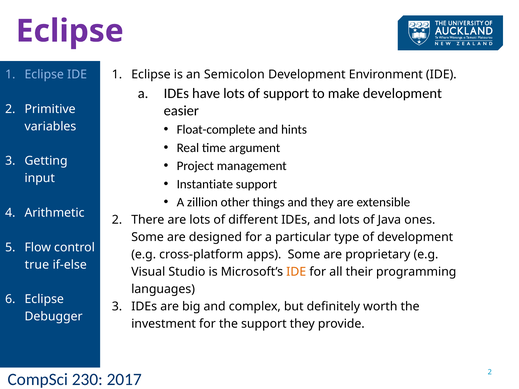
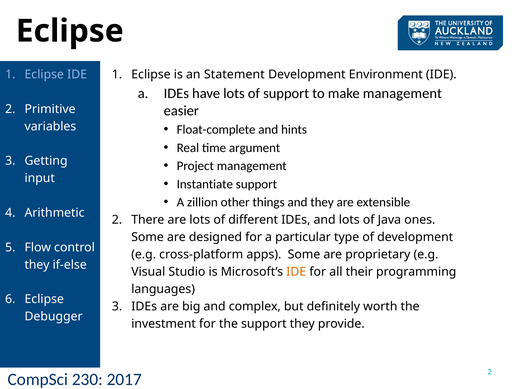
Eclipse at (70, 31) colour: purple -> black
Semicolon: Semicolon -> Statement
make development: development -> management
true at (37, 265): true -> they
